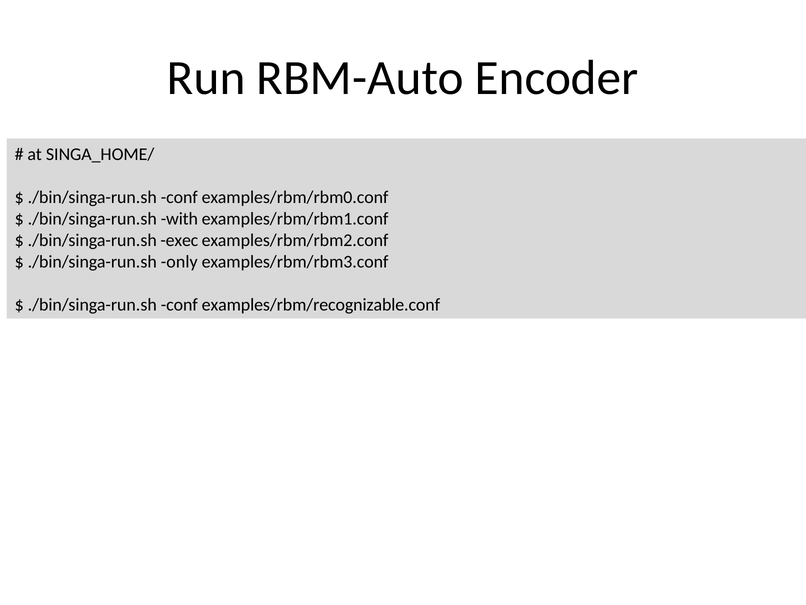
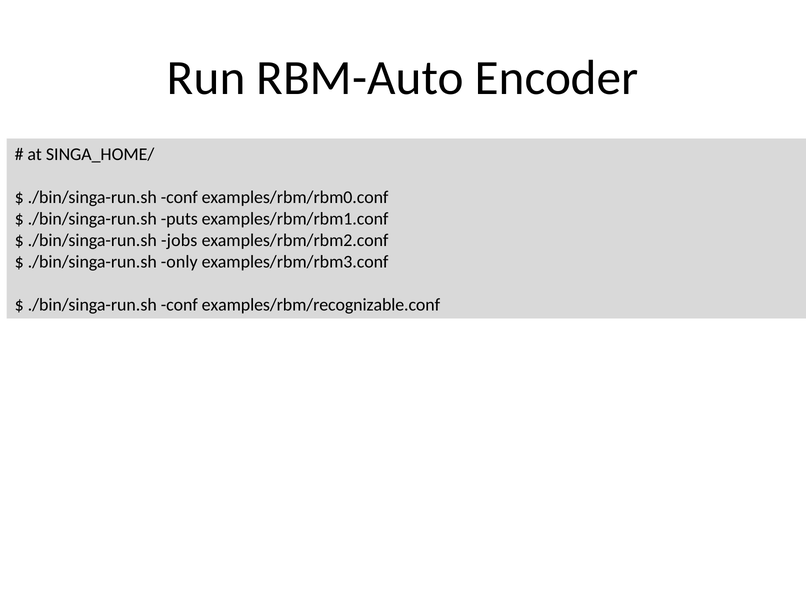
with: with -> puts
exec: exec -> jobs
